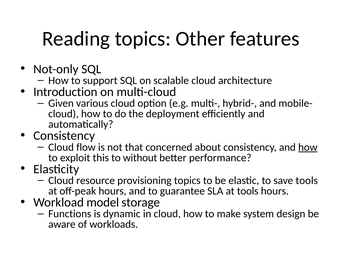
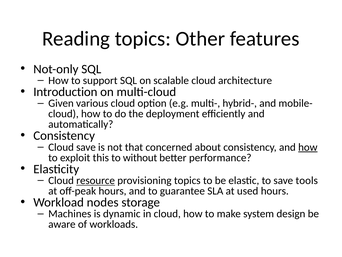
Cloud flow: flow -> save
resource underline: none -> present
at tools: tools -> used
model: model -> nodes
Functions: Functions -> Machines
